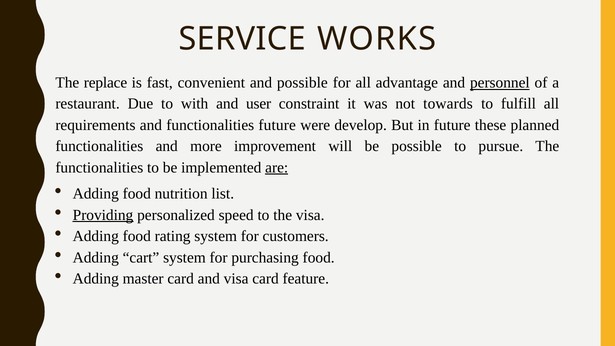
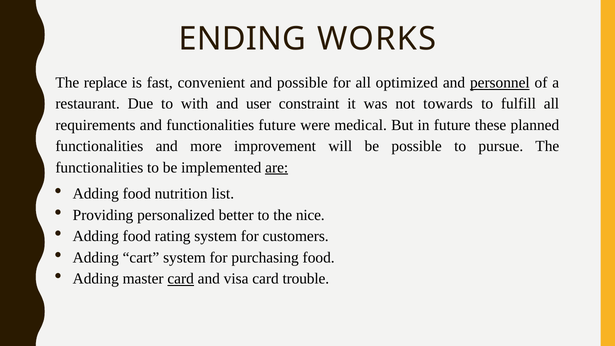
SERVICE: SERVICE -> ENDING
advantage: advantage -> optimized
develop: develop -> medical
Providing underline: present -> none
speed: speed -> better
the visa: visa -> nice
card at (181, 279) underline: none -> present
feature: feature -> trouble
